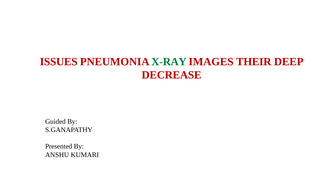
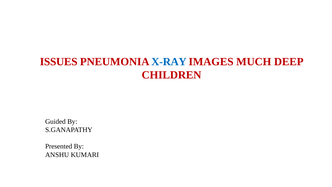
X-RAY colour: green -> blue
THEIR: THEIR -> MUCH
DECREASE: DECREASE -> CHILDREN
